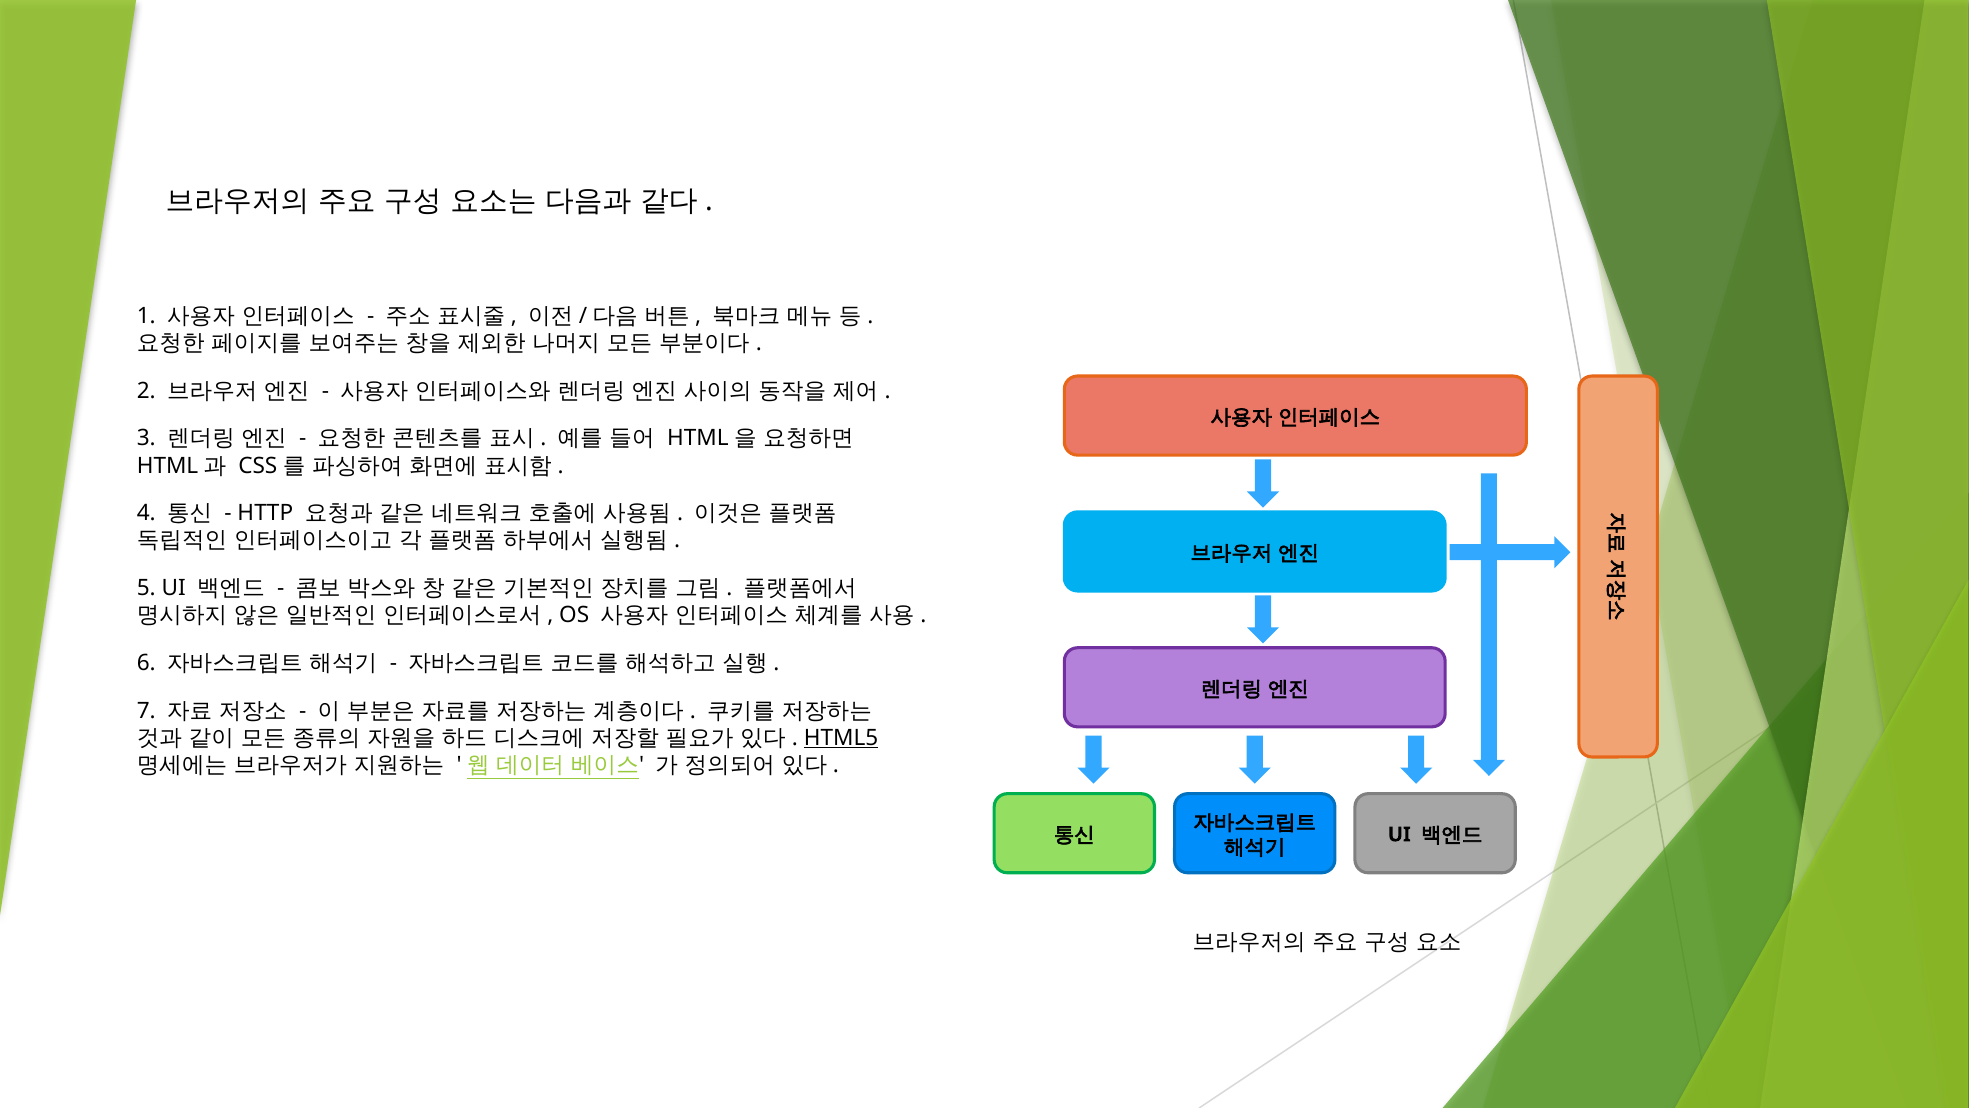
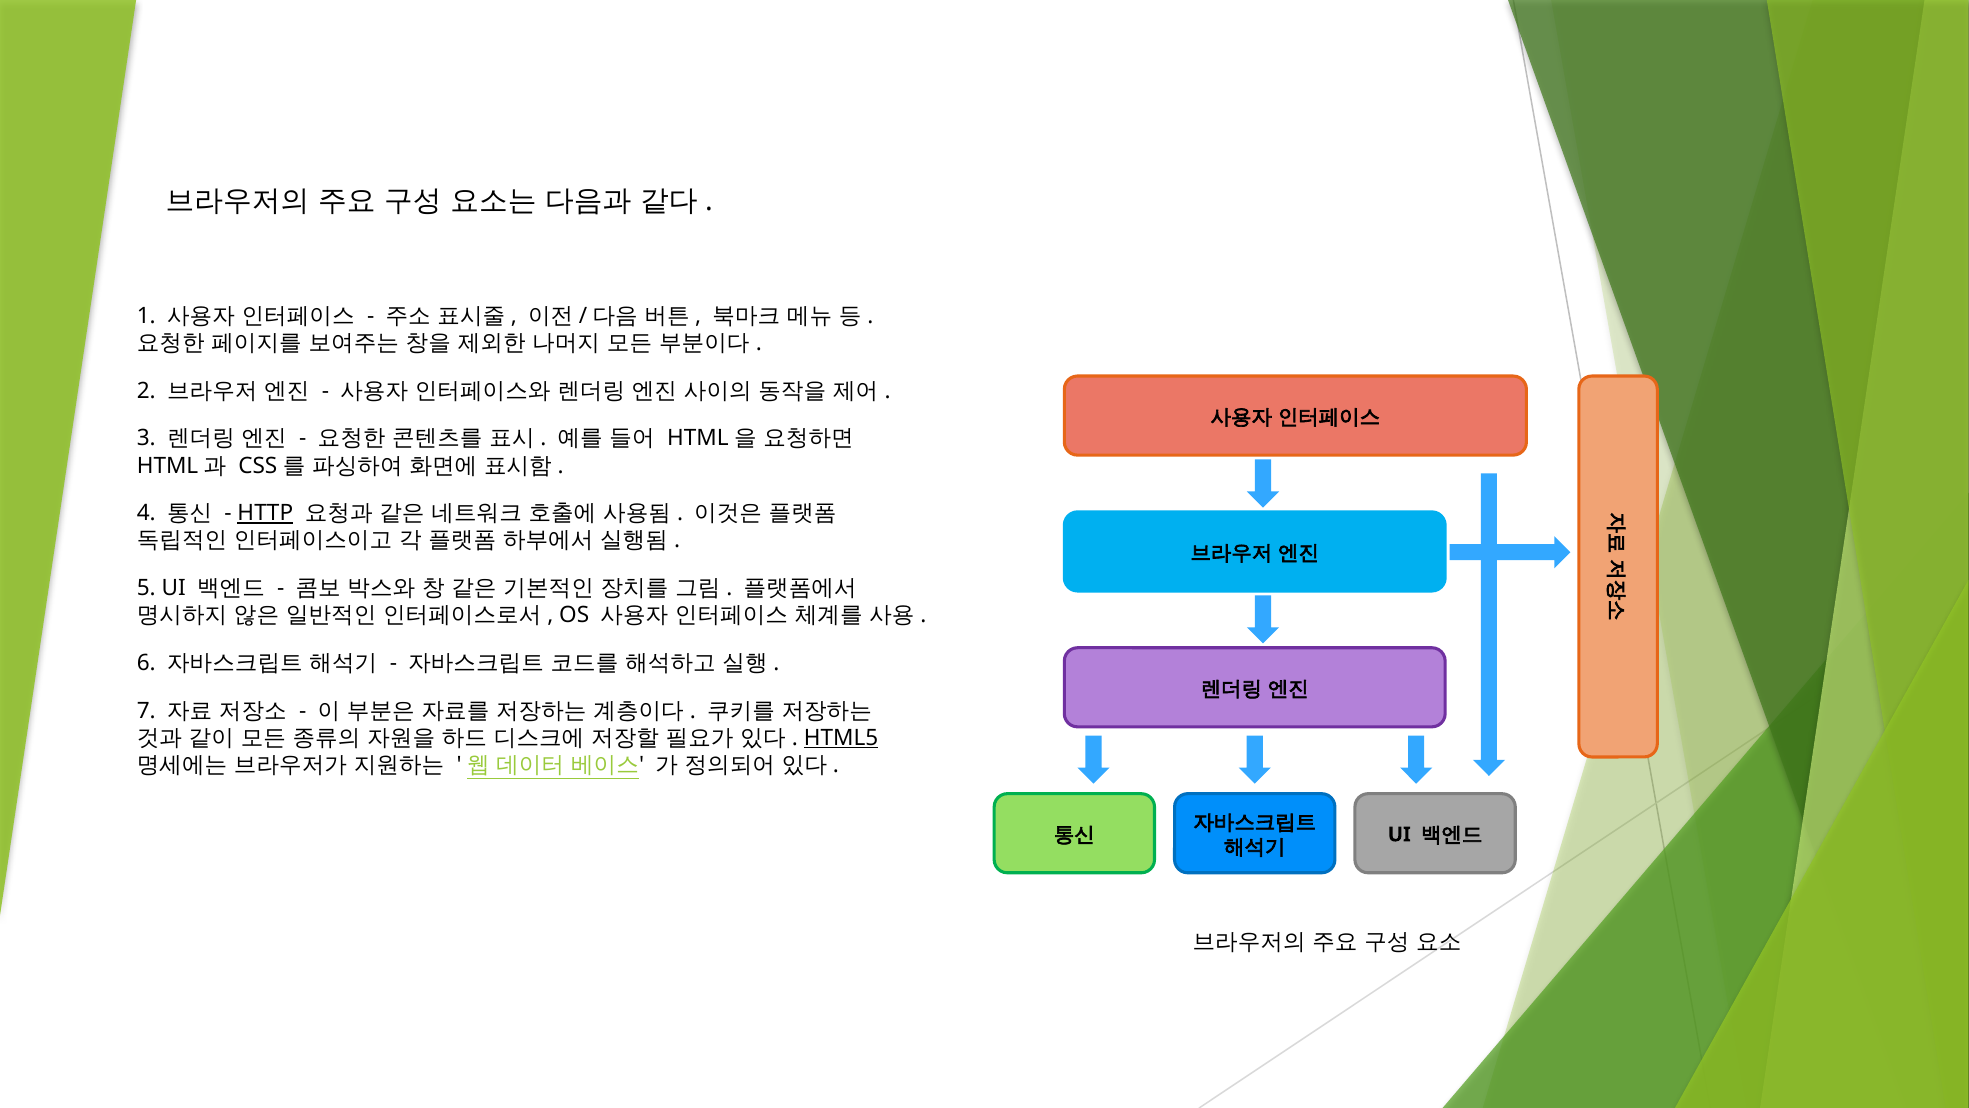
HTTP underline: none -> present
